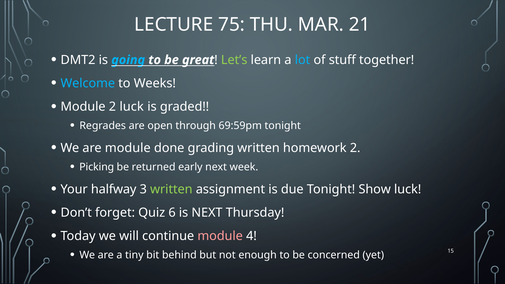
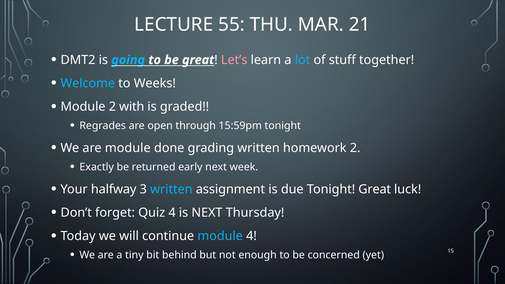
75: 75 -> 55
Let’s colour: light green -> pink
2 luck: luck -> with
69:59pm: 69:59pm -> 15:59pm
Picking: Picking -> Exactly
written at (171, 189) colour: light green -> light blue
Tonight Show: Show -> Great
Quiz 6: 6 -> 4
module at (220, 236) colour: pink -> light blue
